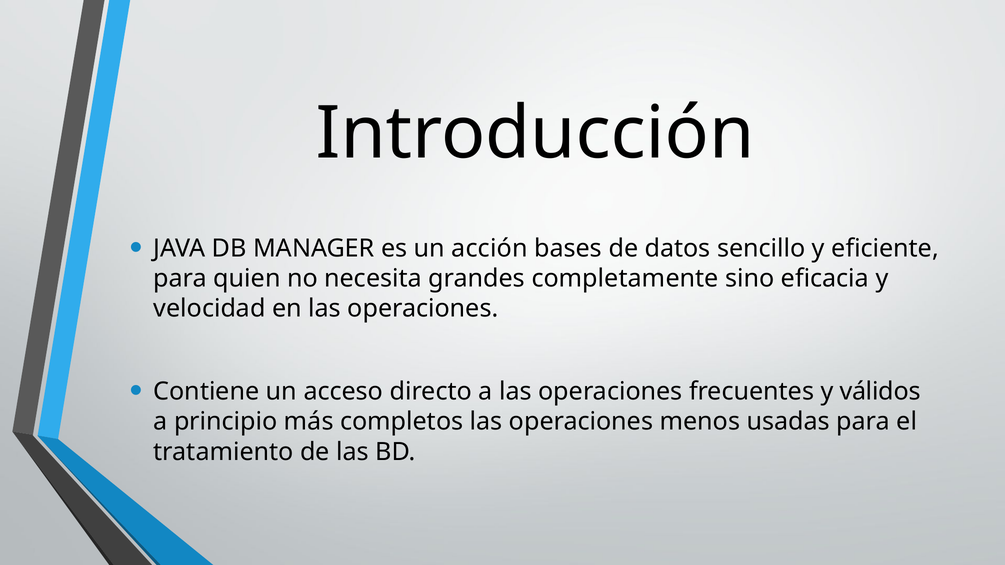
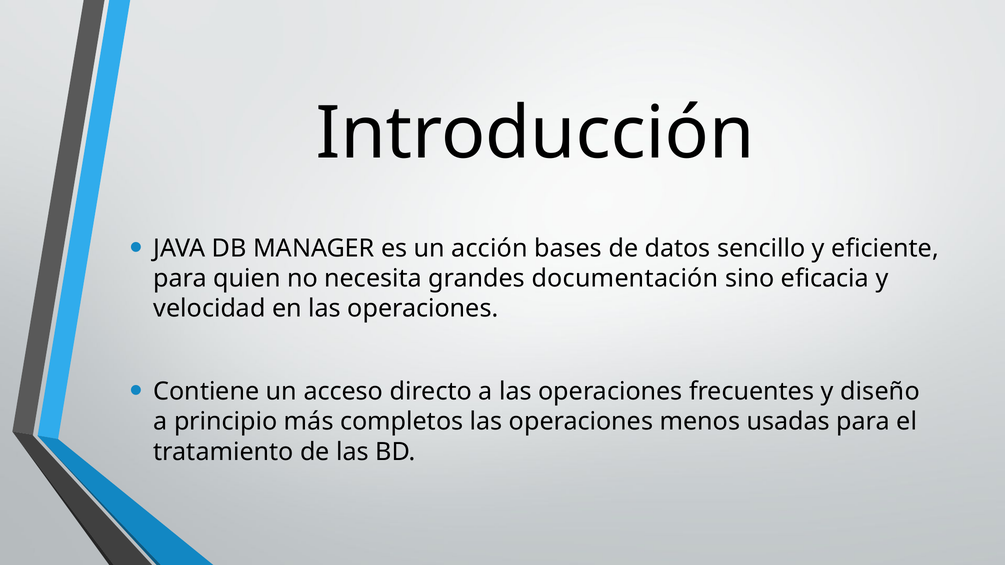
completamente: completamente -> documentación
válidos: válidos -> diseño
